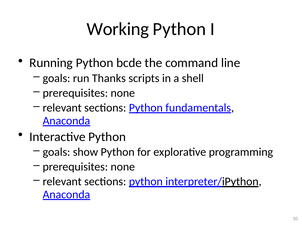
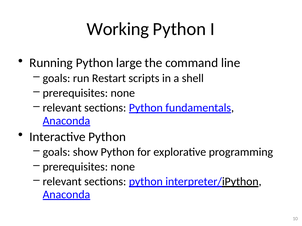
bcde: bcde -> large
Thanks: Thanks -> Restart
